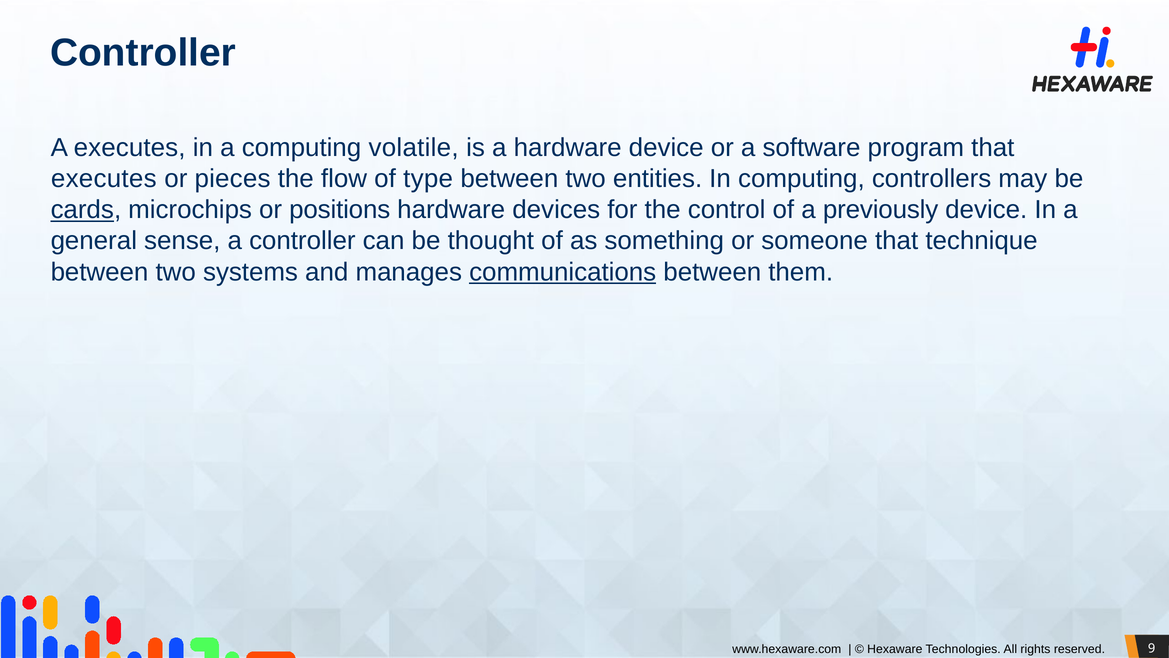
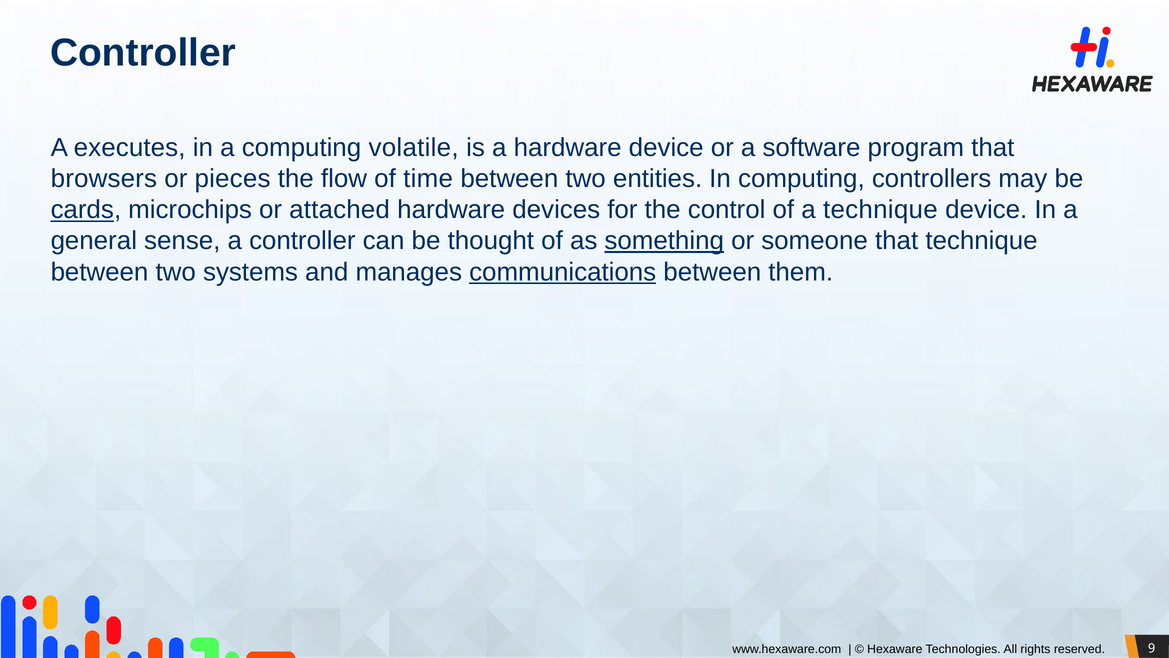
executes at (104, 179): executes -> browsers
type: type -> time
positions: positions -> attached
a previously: previously -> technique
something underline: none -> present
